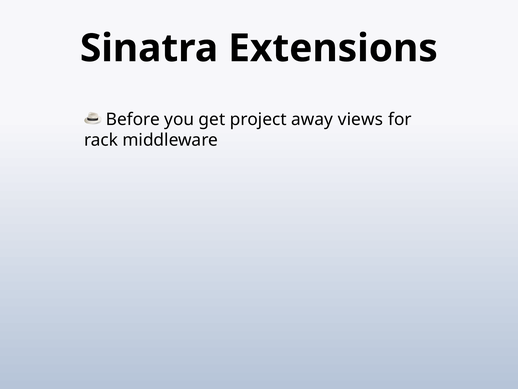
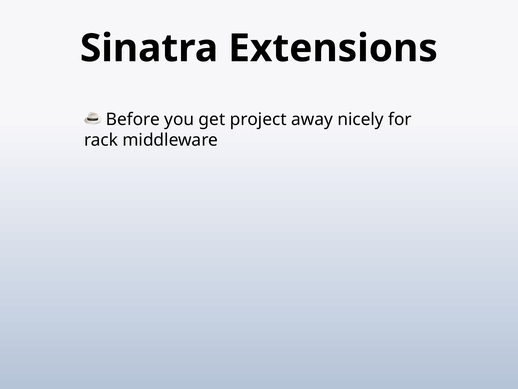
views: views -> nicely
